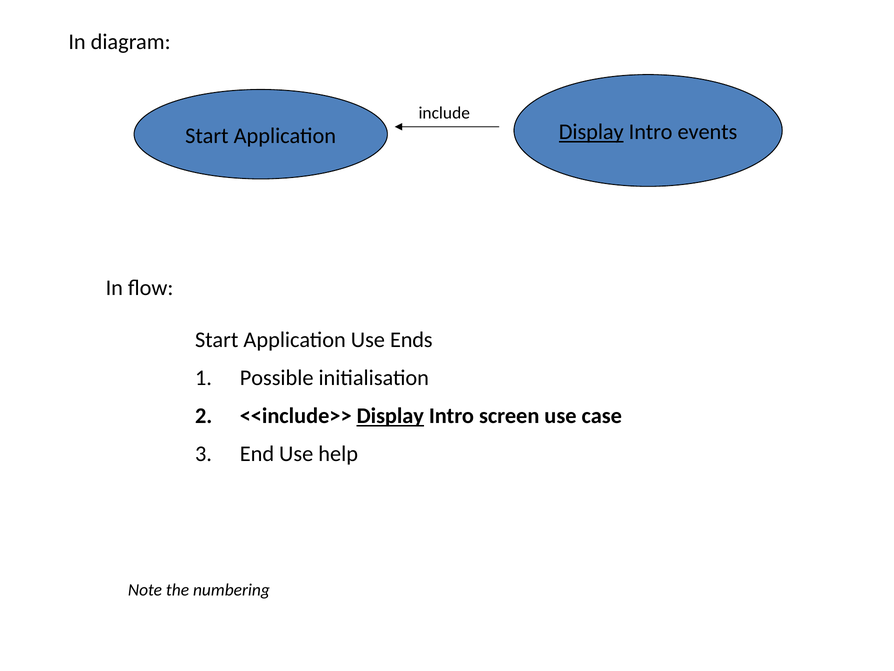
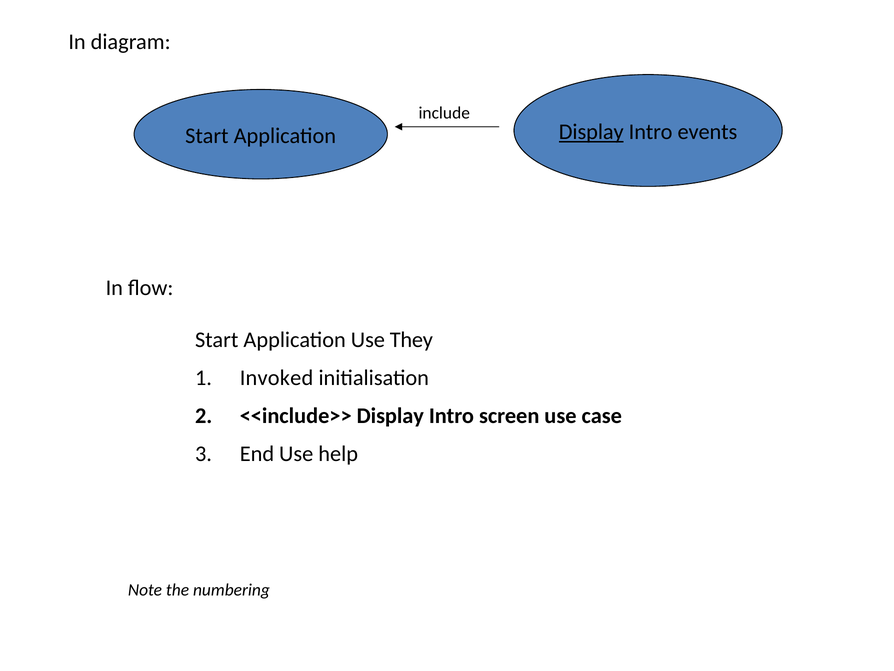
Ends: Ends -> They
Possible: Possible -> Invoked
Display at (390, 416) underline: present -> none
